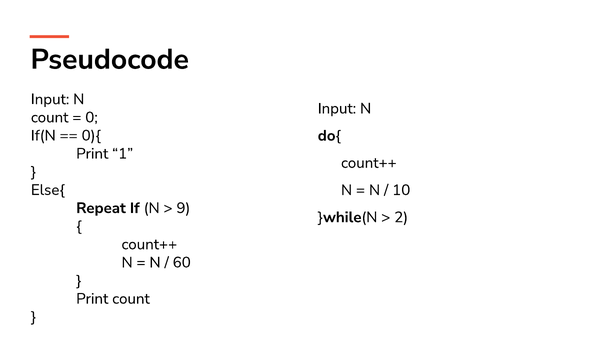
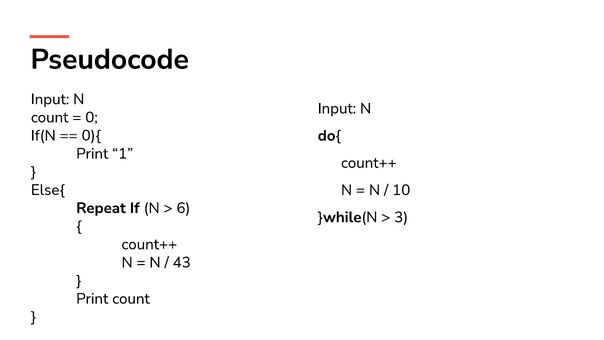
9: 9 -> 6
2: 2 -> 3
60: 60 -> 43
